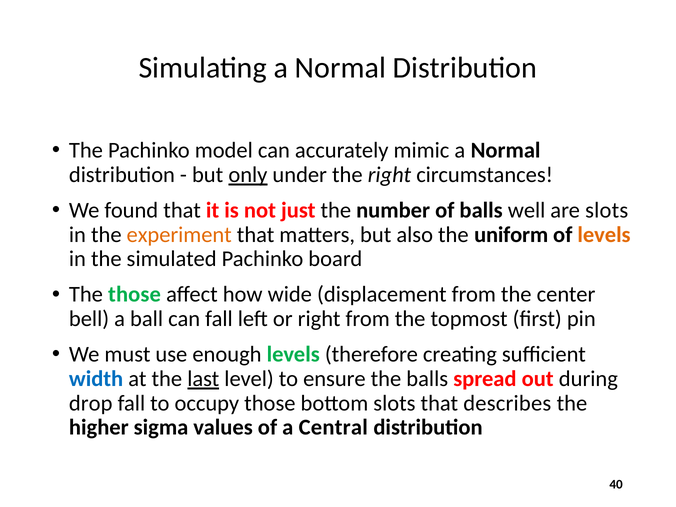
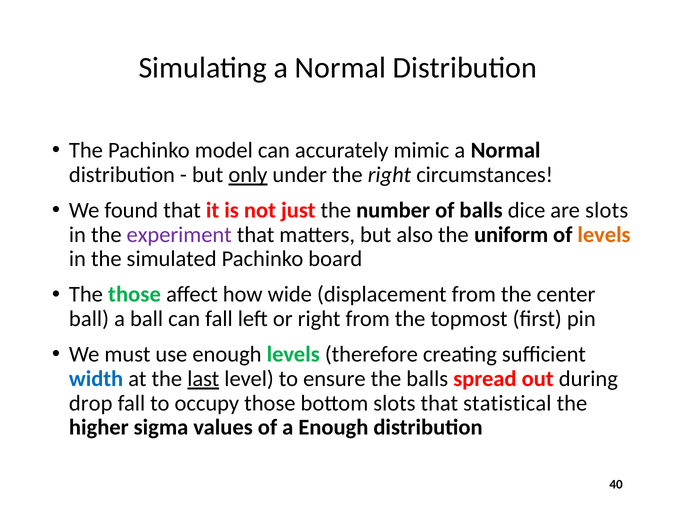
well: well -> dice
experiment colour: orange -> purple
bell at (89, 319): bell -> ball
describes: describes -> statistical
a Central: Central -> Enough
